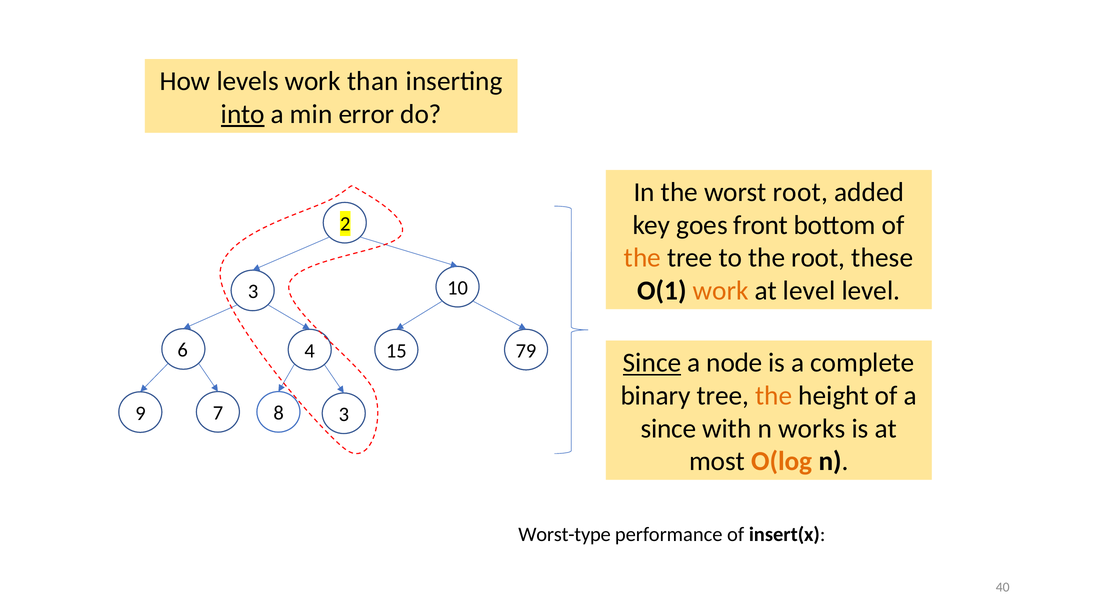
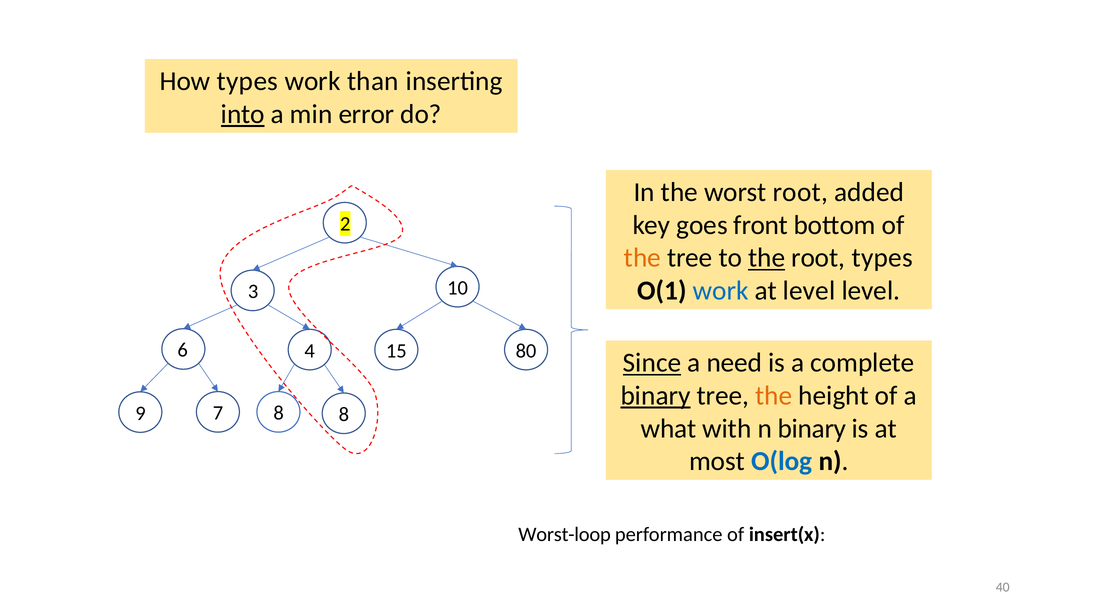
How levels: levels -> types
the at (767, 258) underline: none -> present
root these: these -> types
work at (721, 291) colour: orange -> blue
79: 79 -> 80
node: node -> need
binary at (656, 396) underline: none -> present
8 3: 3 -> 8
since at (669, 428): since -> what
n works: works -> binary
O(log colour: orange -> blue
Worst-type: Worst-type -> Worst-loop
